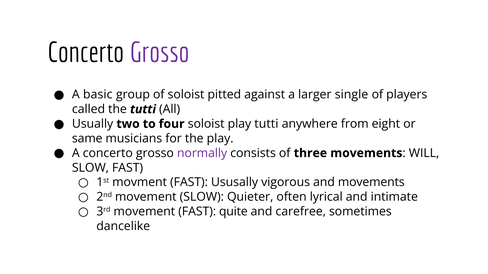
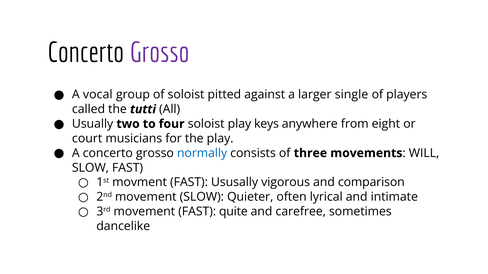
basic: basic -> vocal
play tutti: tutti -> keys
same: same -> court
normally colour: purple -> blue
and movements: movements -> comparison
